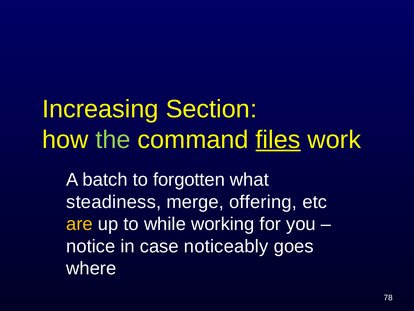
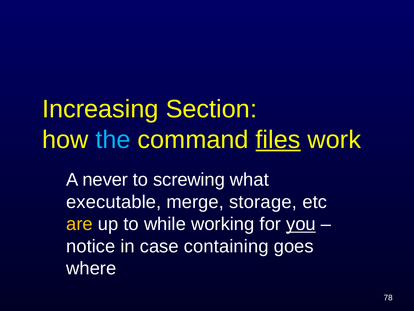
the colour: light green -> light blue
batch: batch -> never
forgotten: forgotten -> screwing
steadiness: steadiness -> executable
offering: offering -> storage
you underline: none -> present
noticeably: noticeably -> containing
